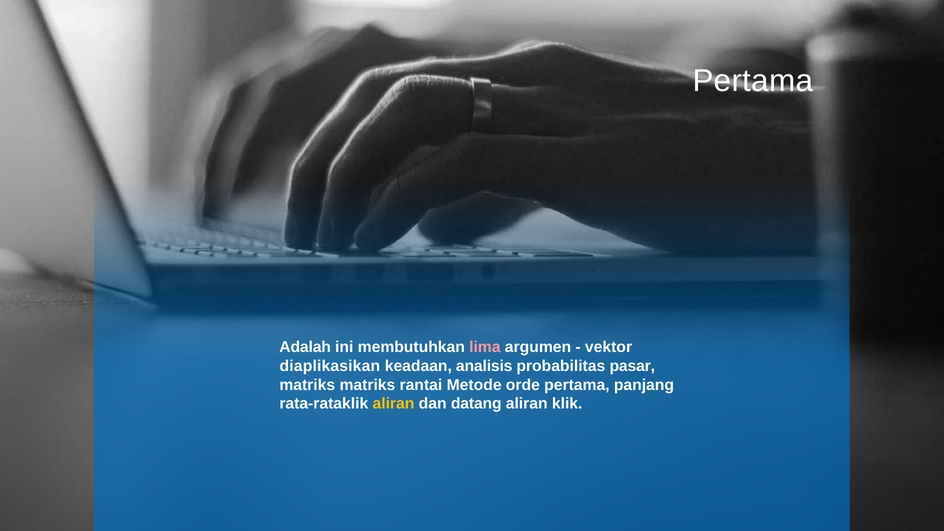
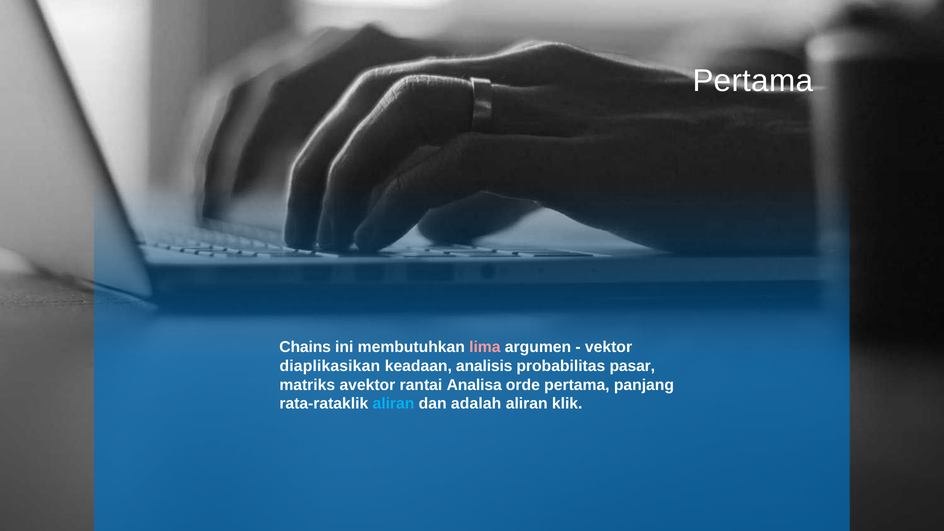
Adalah: Adalah -> Chains
matriks matriks: matriks -> avektor
Metode: Metode -> Analisa
aliran at (393, 404) colour: yellow -> light blue
datang: datang -> adalah
